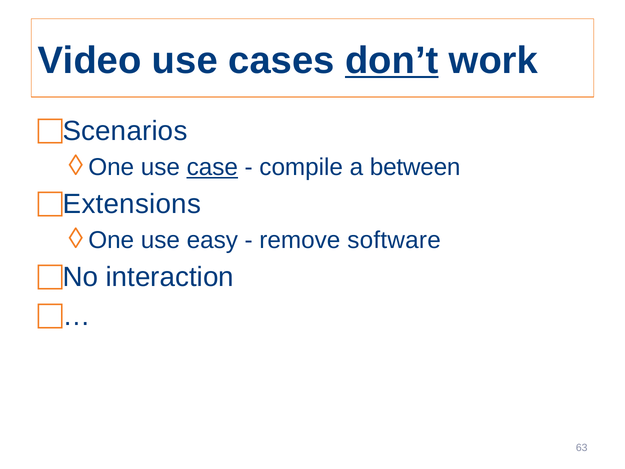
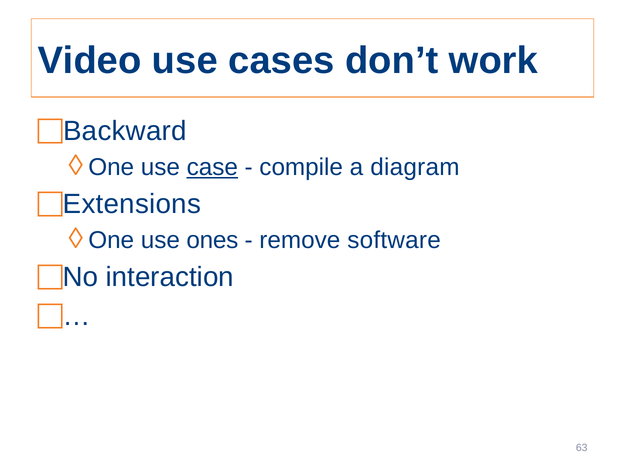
don’t underline: present -> none
Scenarios: Scenarios -> Backward
between: between -> diagram
easy: easy -> ones
